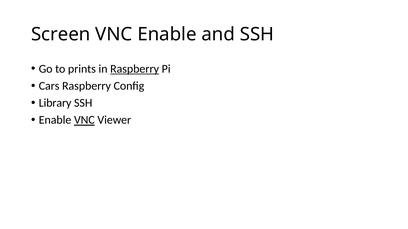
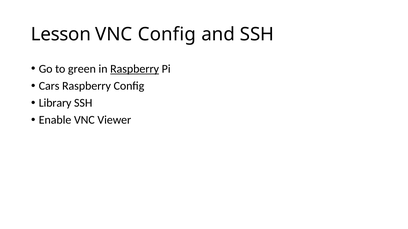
Screen: Screen -> Lesson
VNC Enable: Enable -> Config
prints: prints -> green
VNC at (84, 120) underline: present -> none
